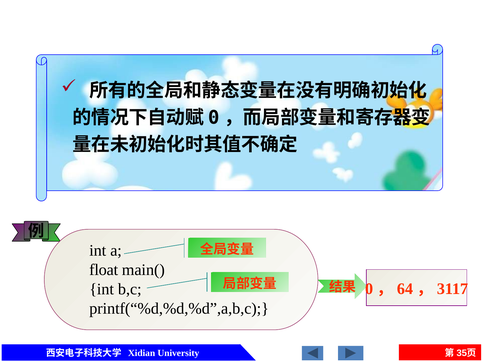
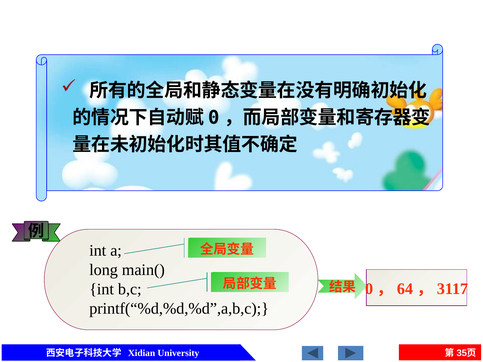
float: float -> long
